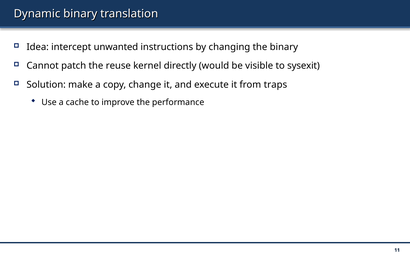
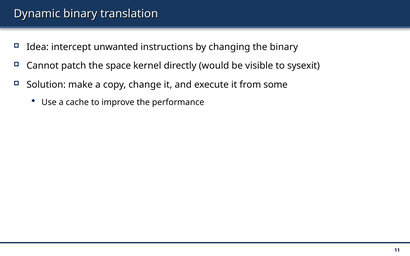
reuse: reuse -> space
traps: traps -> some
